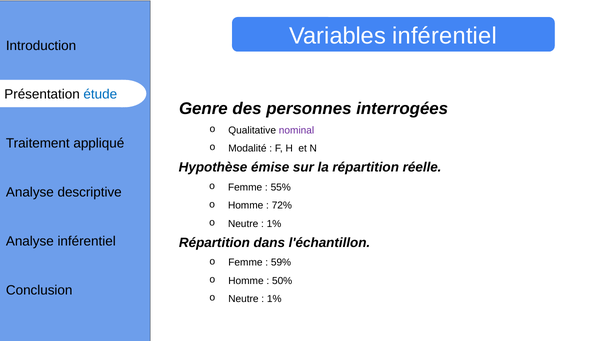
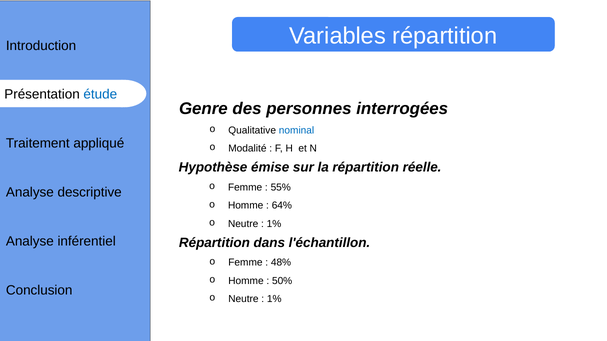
Variables inférentiel: inférentiel -> répartition
nominal colour: purple -> blue
72%: 72% -> 64%
59%: 59% -> 48%
